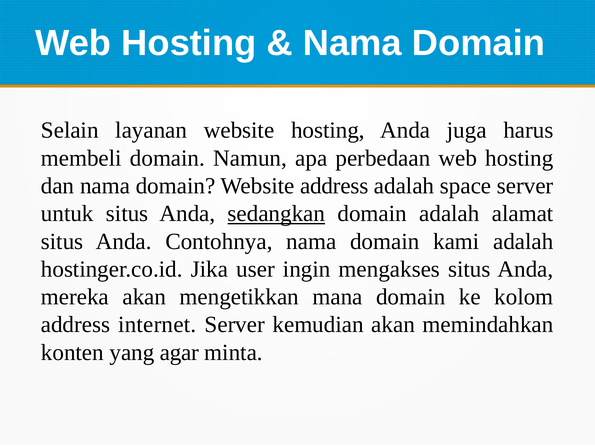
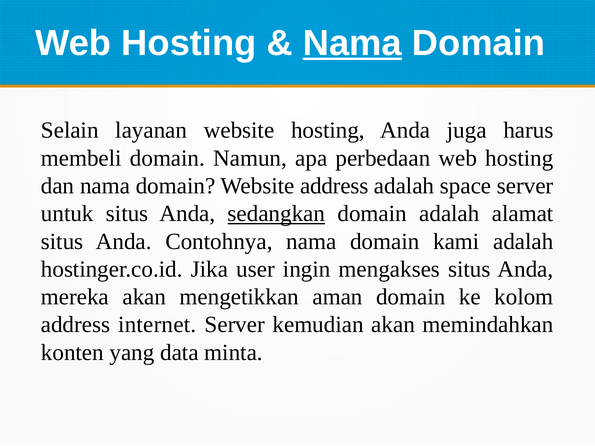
Nama at (352, 43) underline: none -> present
mana: mana -> aman
agar: agar -> data
